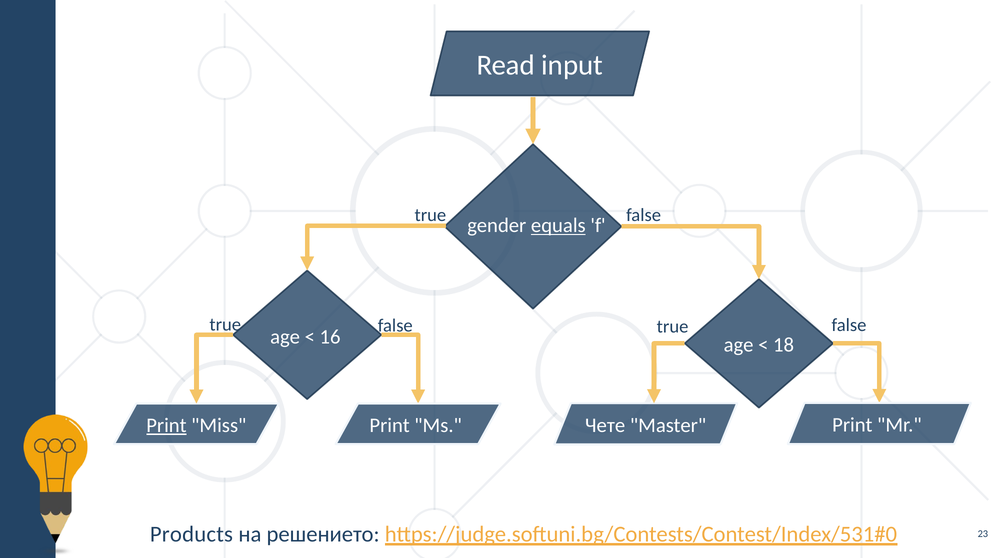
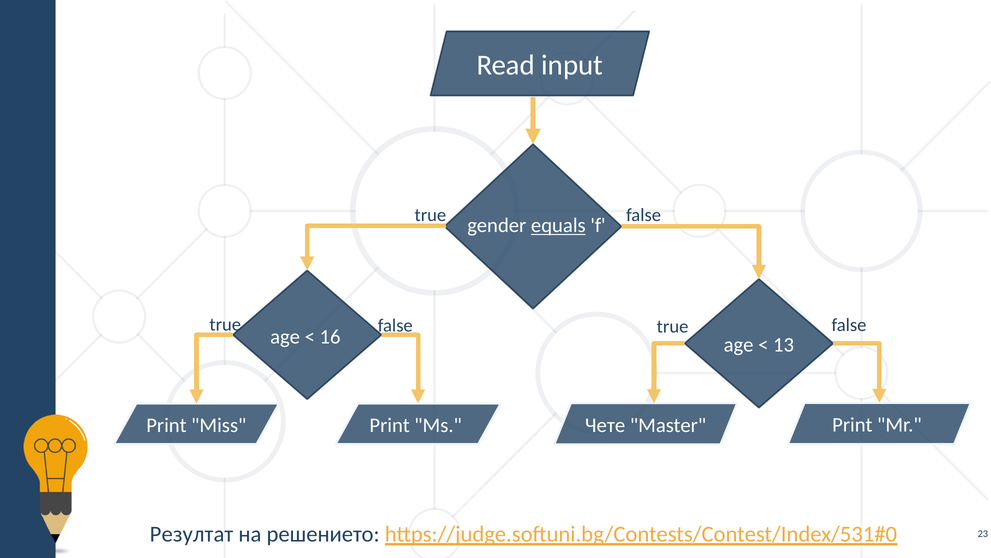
18: 18 -> 13
Print at (166, 425) underline: present -> none
Products: Products -> Резултат
